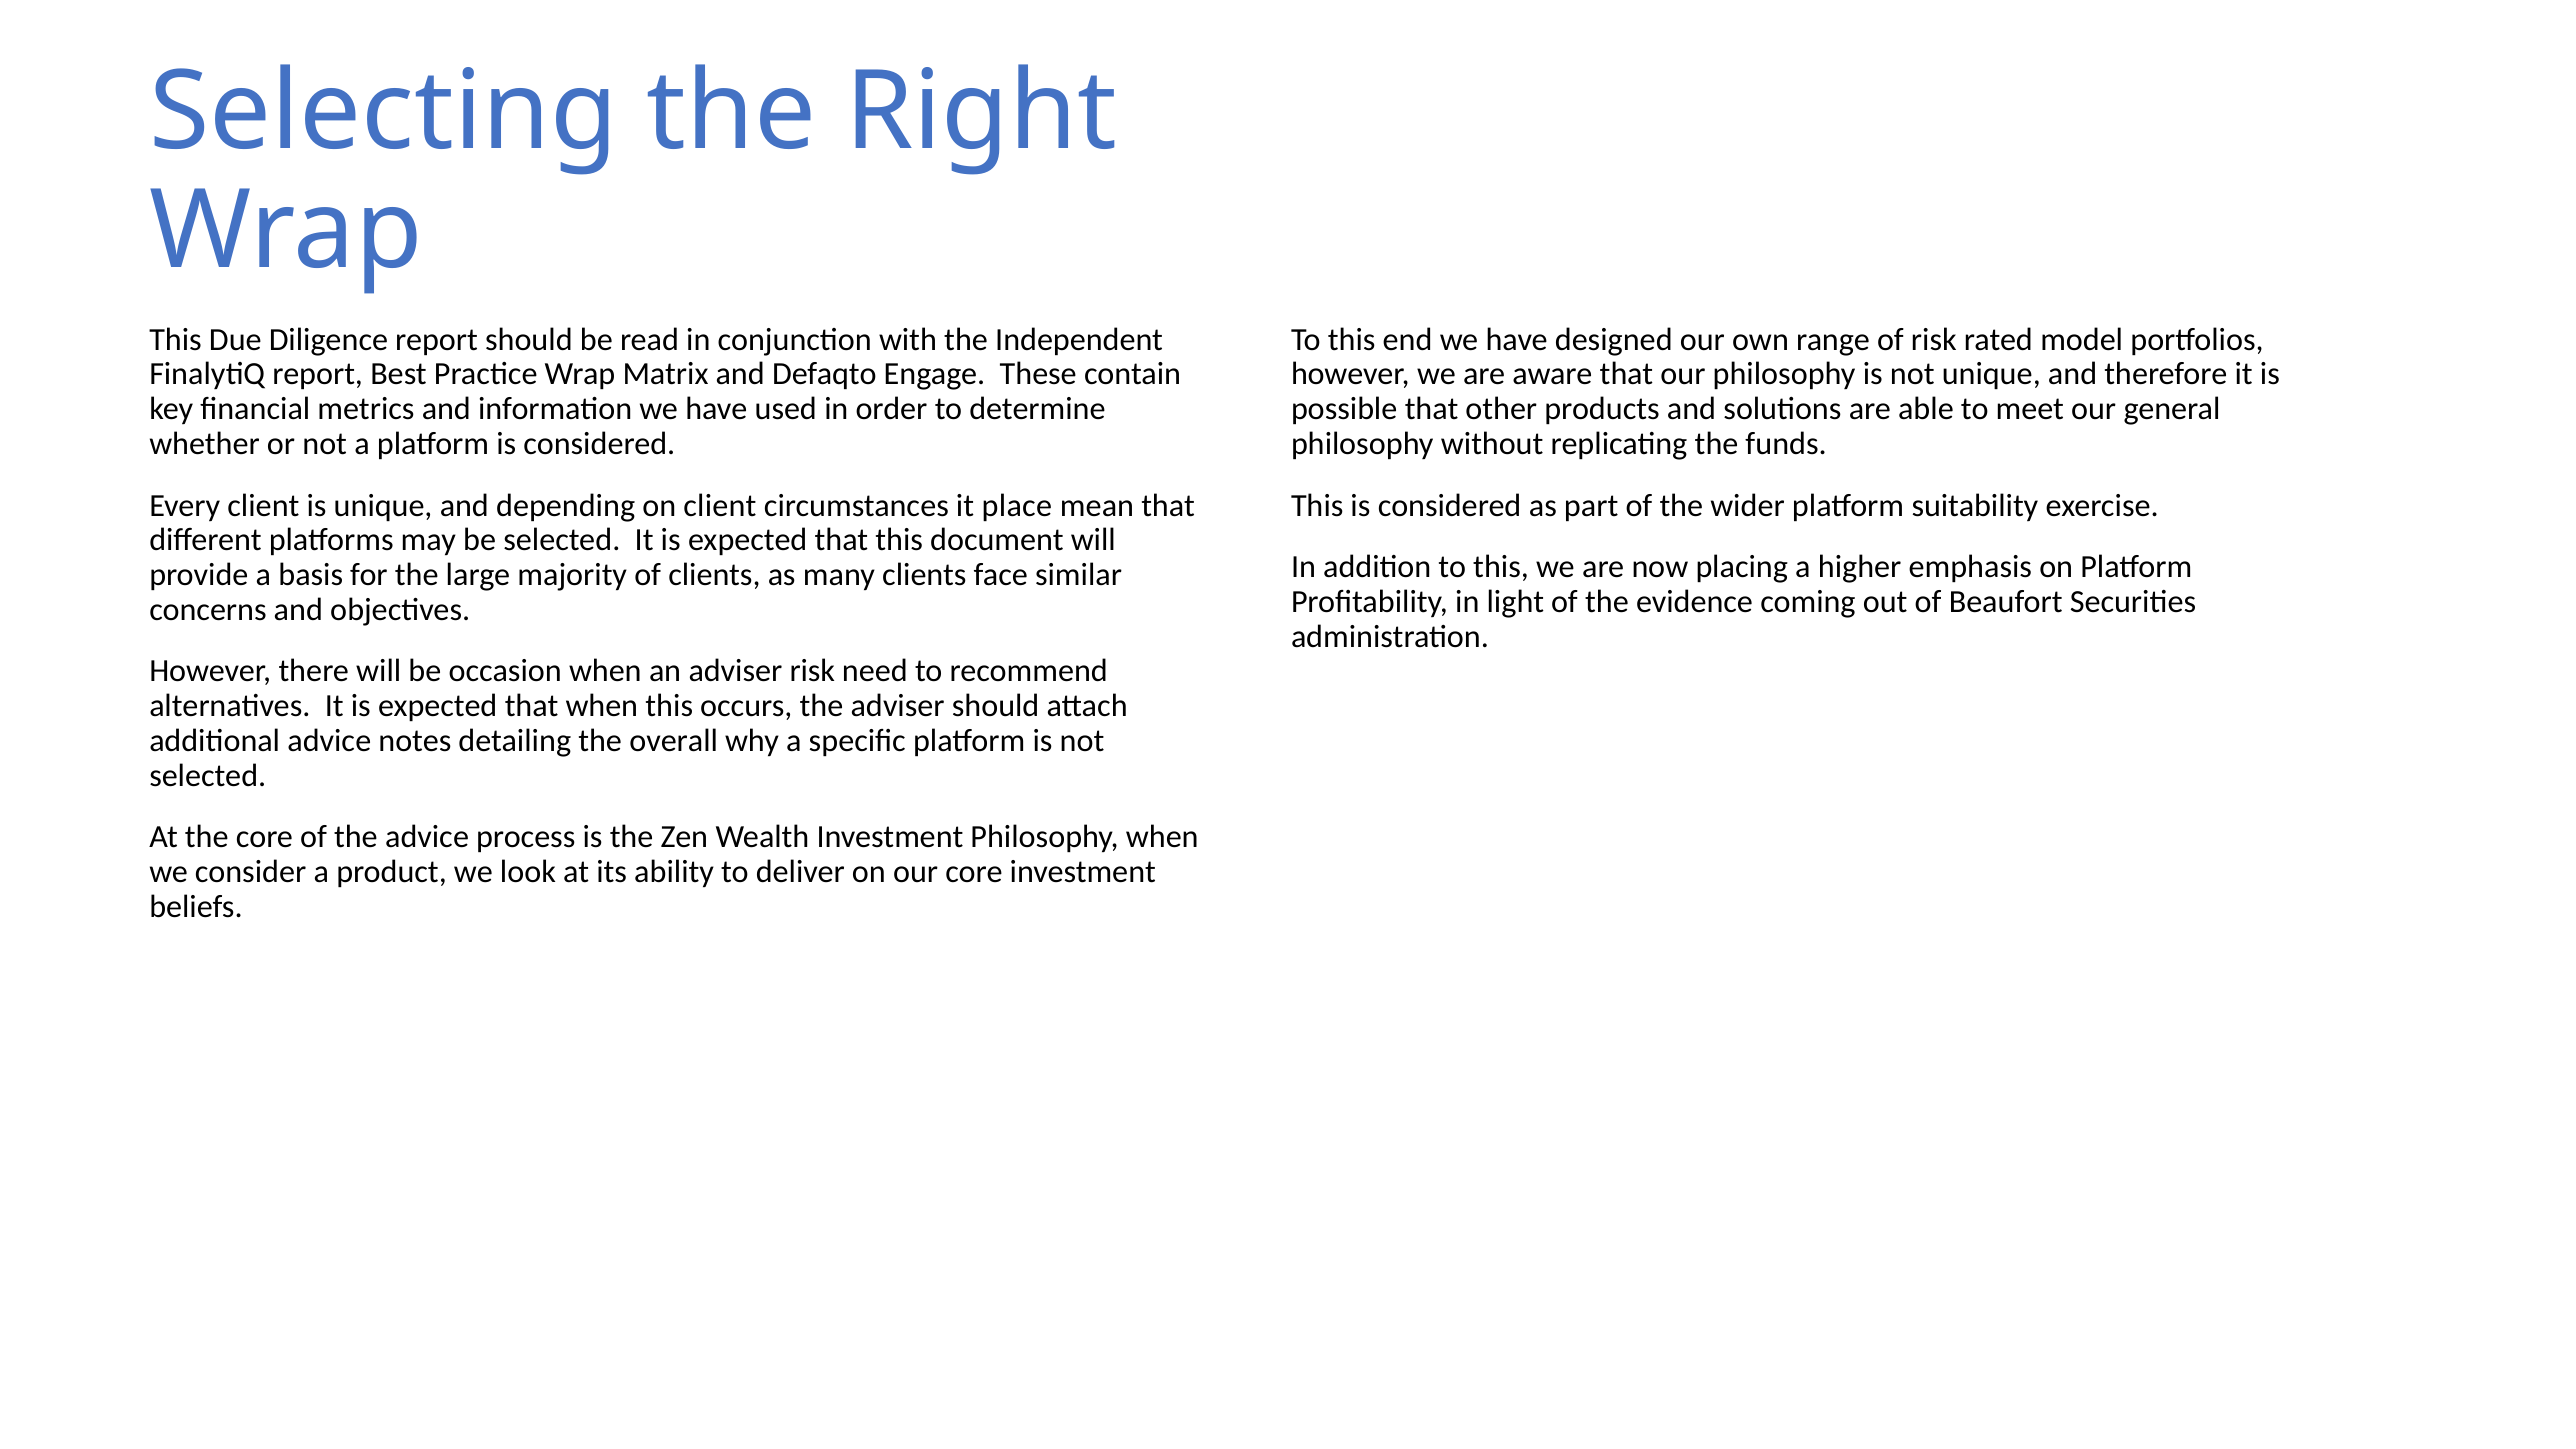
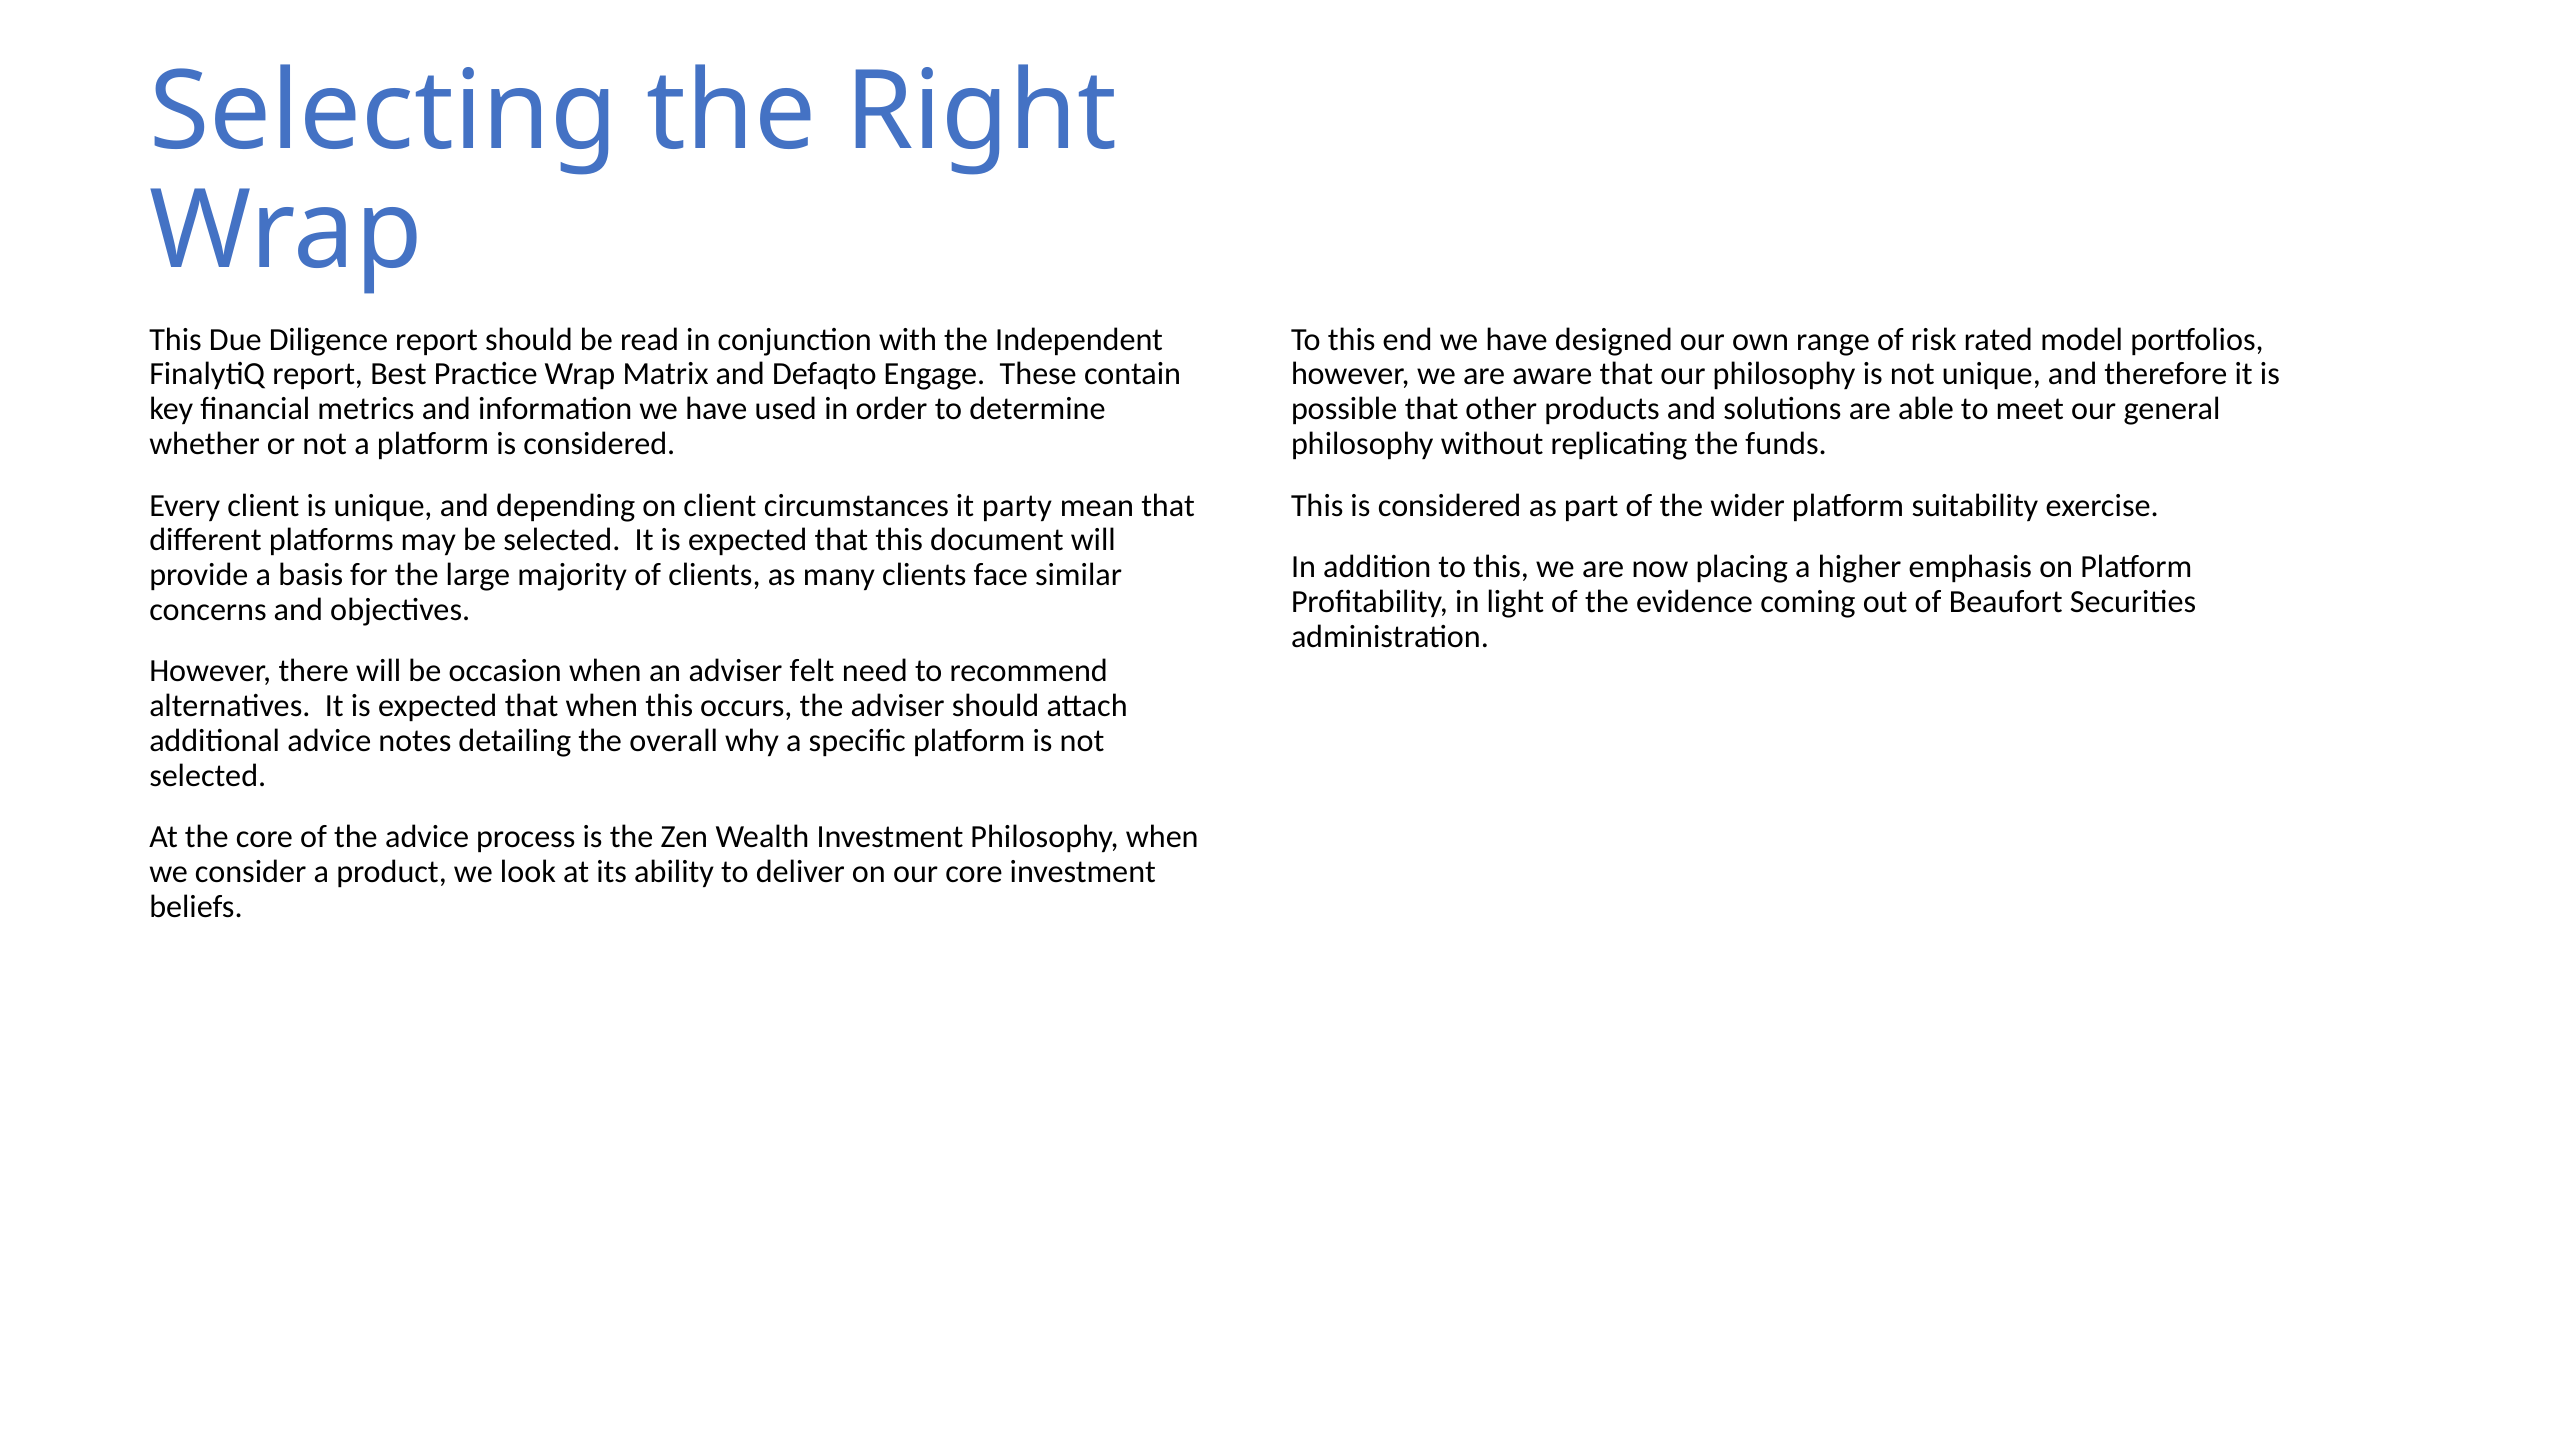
place: place -> party
adviser risk: risk -> felt
